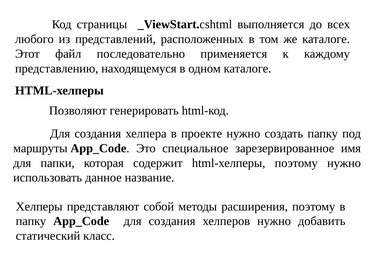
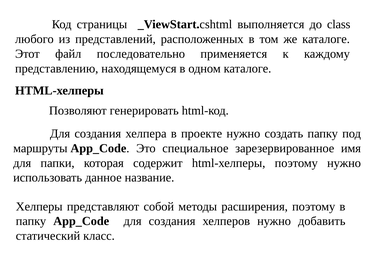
всех: всех -> class
